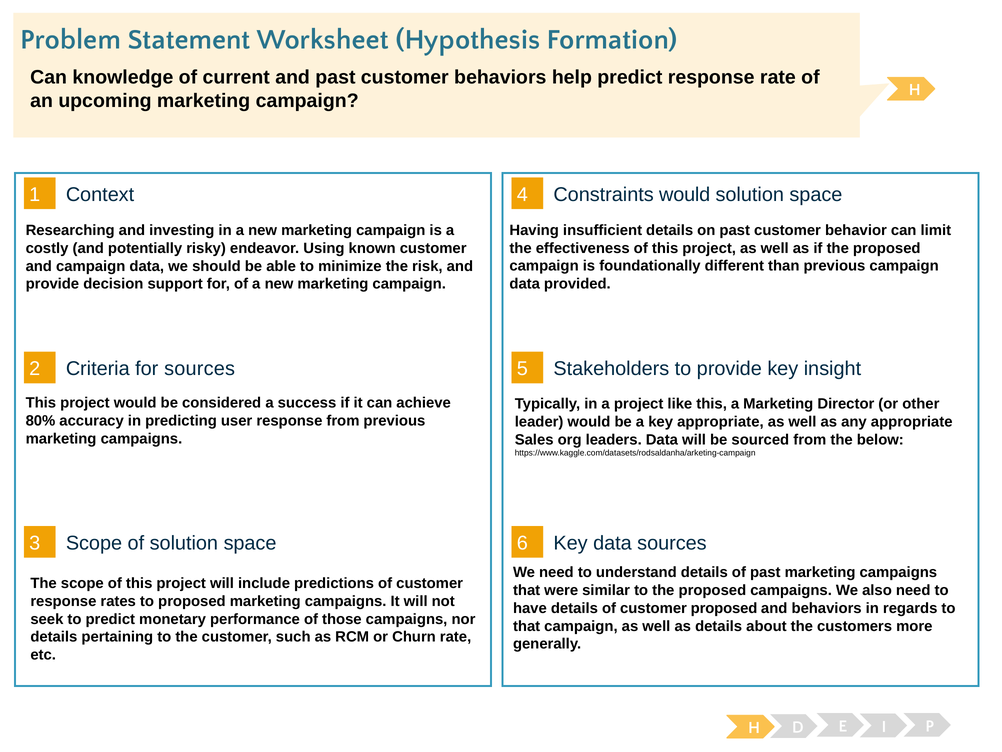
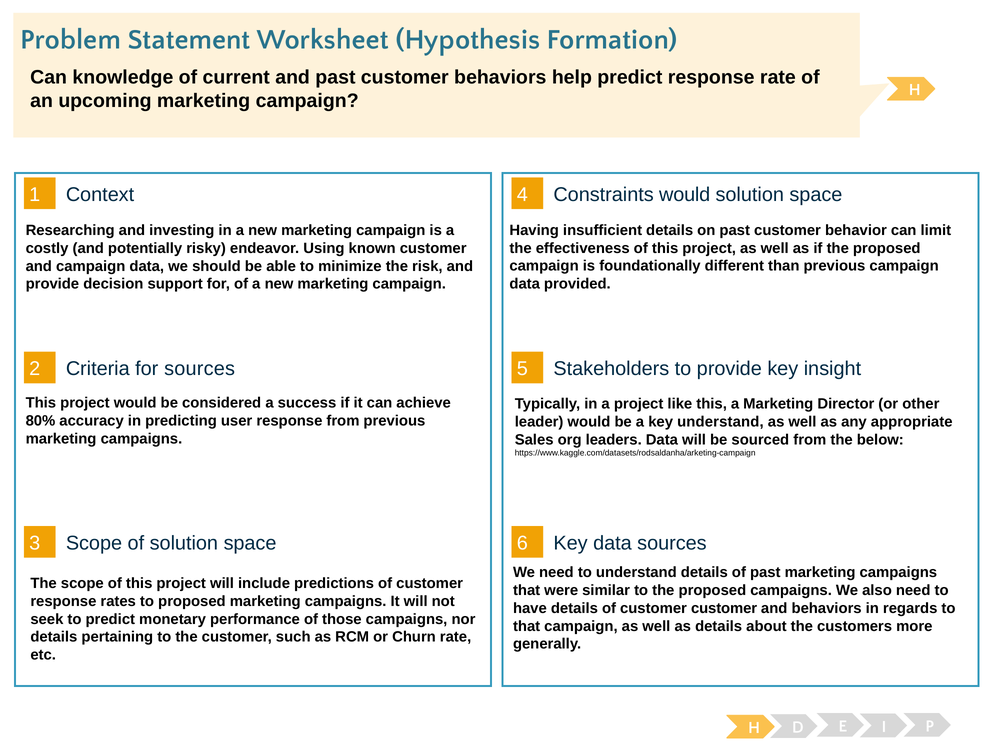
key appropriate: appropriate -> understand
customer proposed: proposed -> customer
